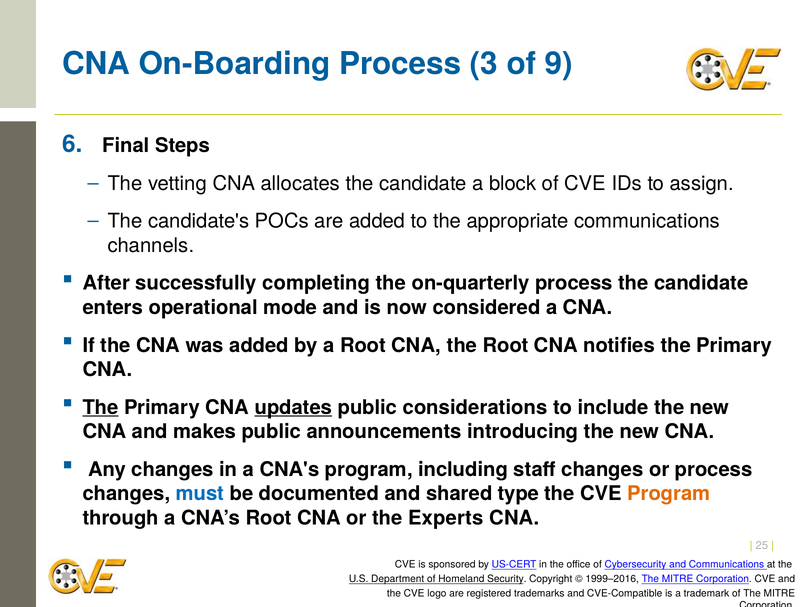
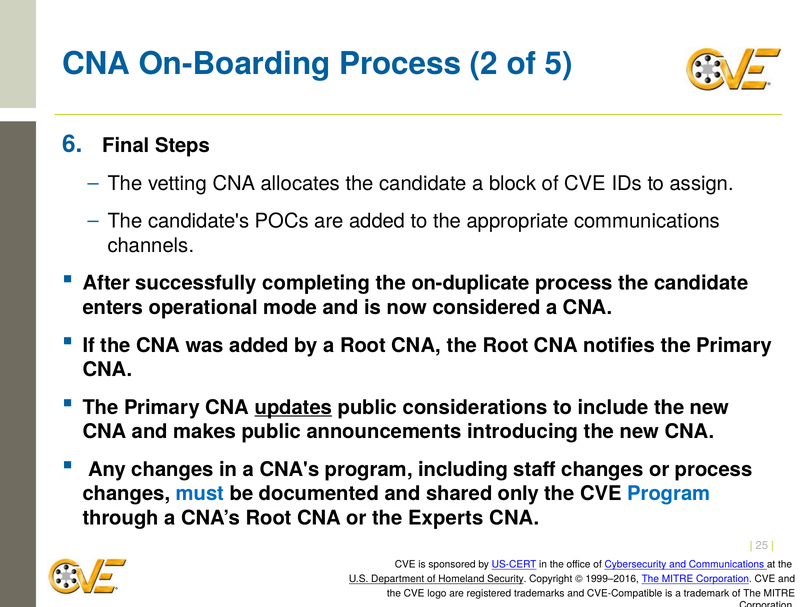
3: 3 -> 2
9: 9 -> 5
on-quarterly: on-quarterly -> on-duplicate
The at (100, 407) underline: present -> none
type: type -> only
Program at (669, 494) colour: orange -> blue
